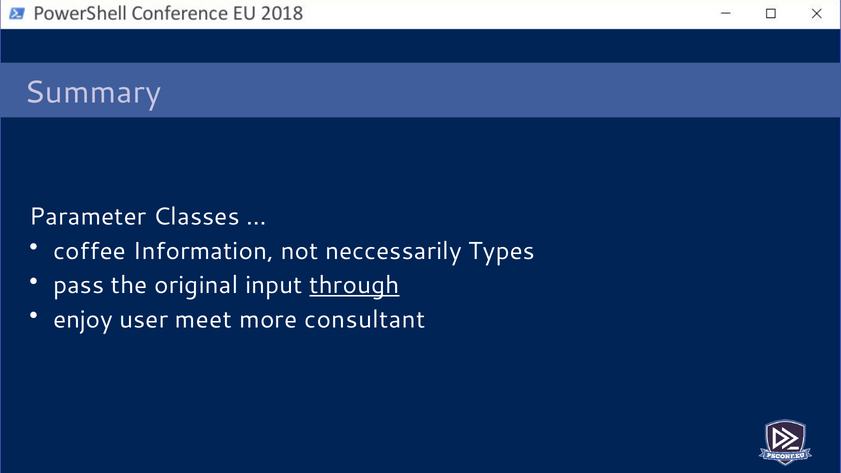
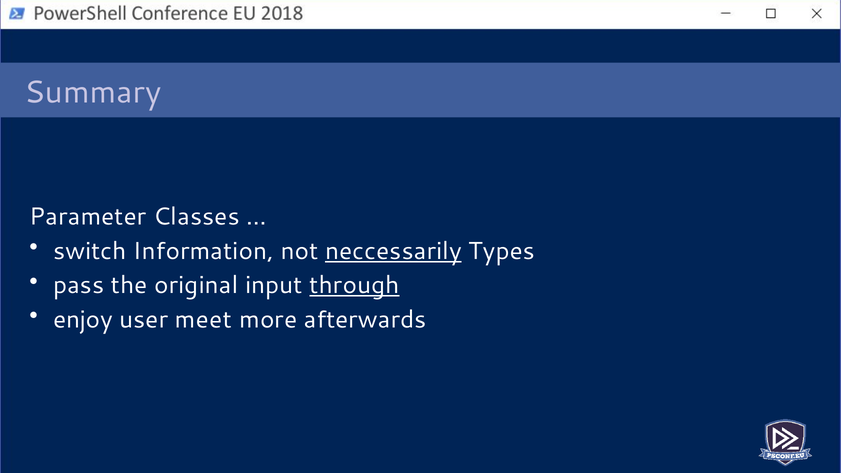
coffee: coffee -> switch
neccessarily underline: none -> present
consultant: consultant -> afterwards
